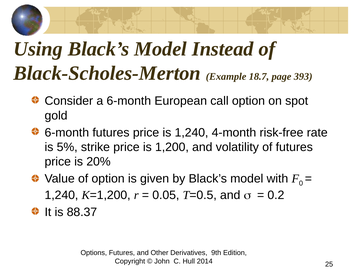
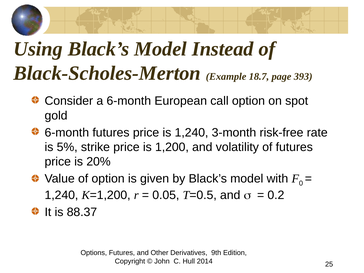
4-month: 4-month -> 3-month
